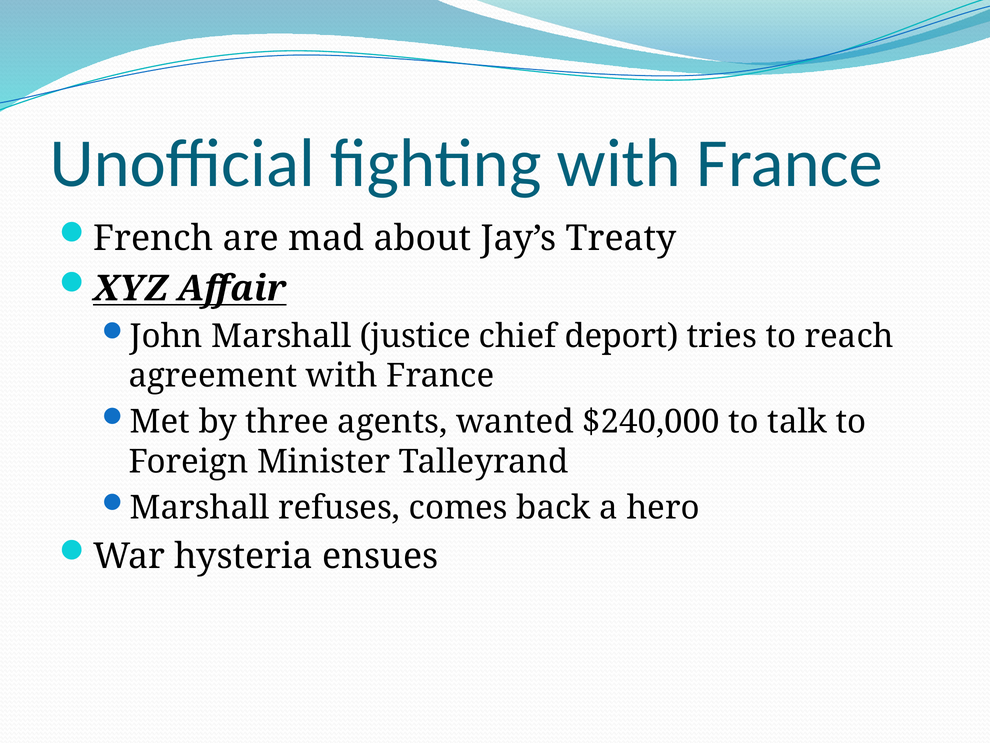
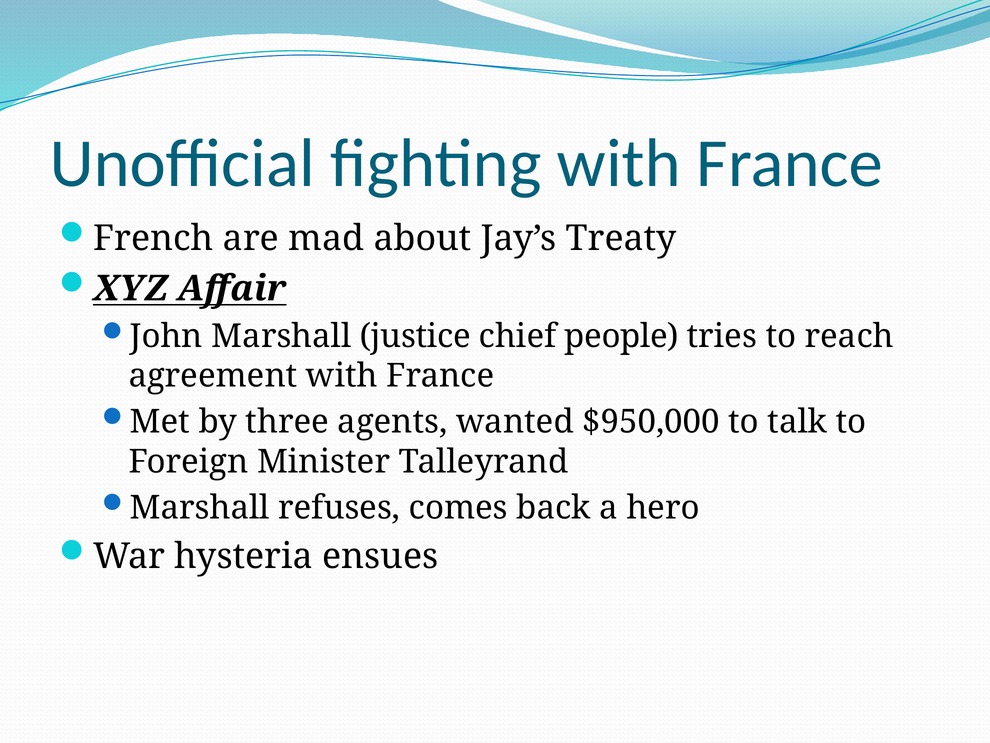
deport: deport -> people
$240,000: $240,000 -> $950,000
